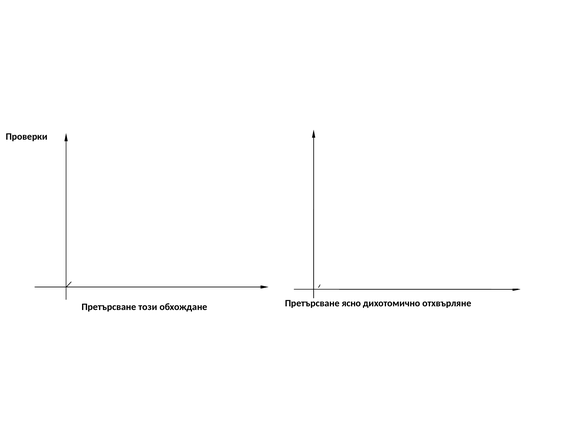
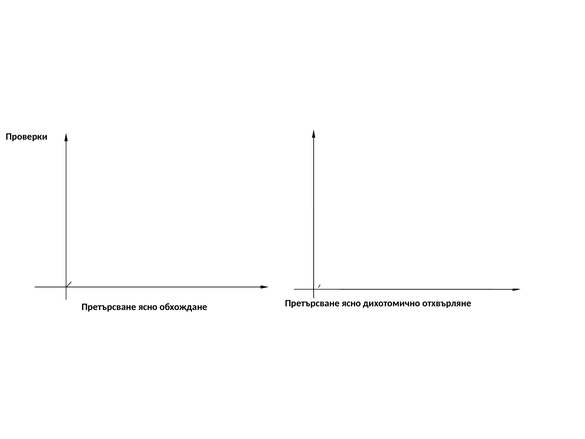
този at (148, 307): този -> ясно
